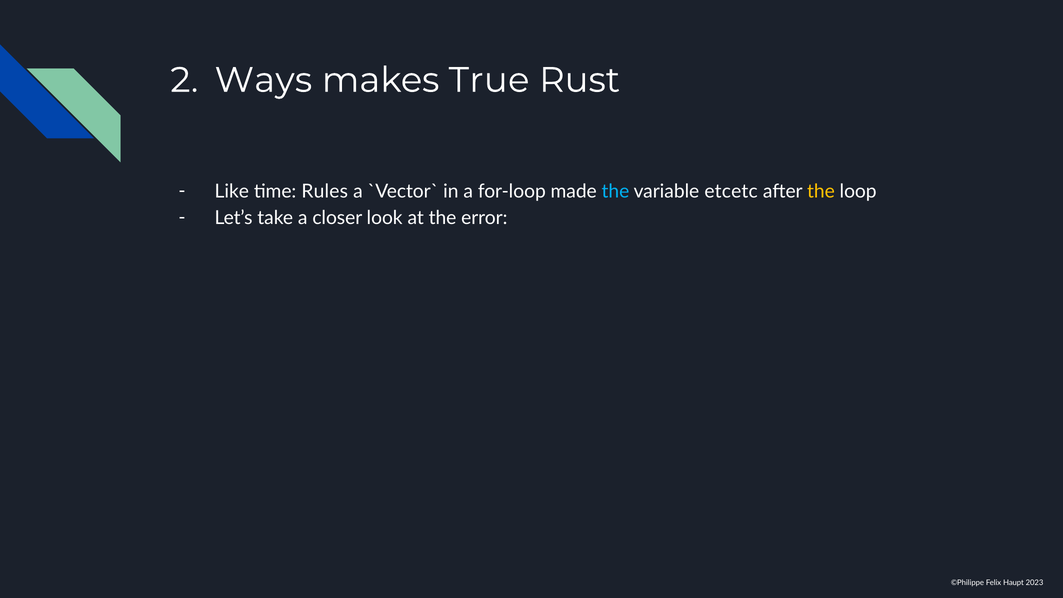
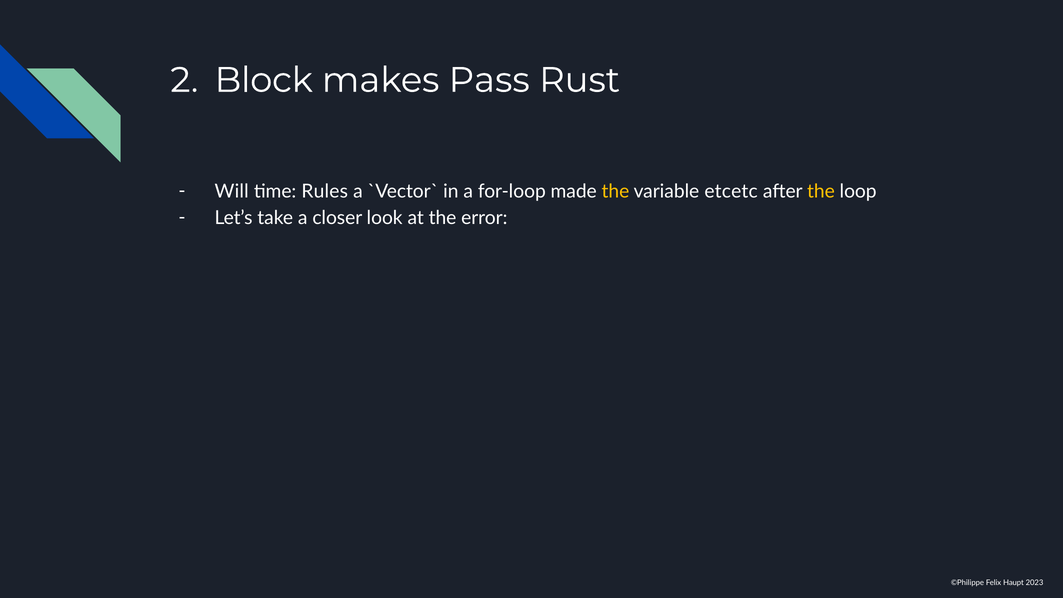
Ways: Ways -> Block
True: True -> Pass
Like: Like -> Will
the at (615, 191) colour: light blue -> yellow
